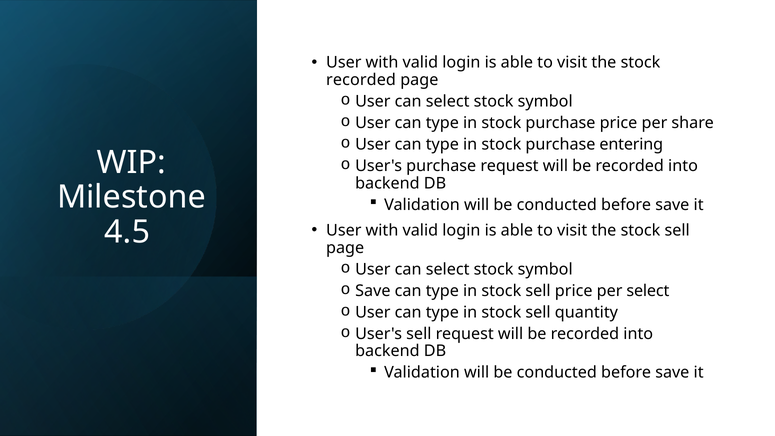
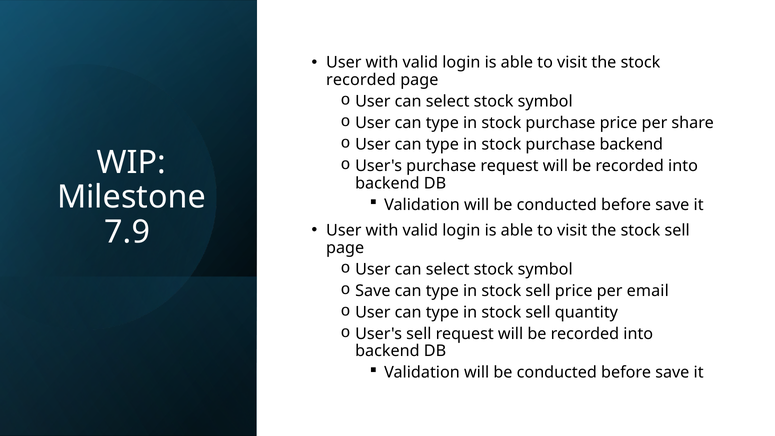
purchase entering: entering -> backend
4.5: 4.5 -> 7.9
per select: select -> email
